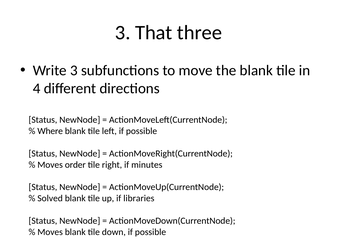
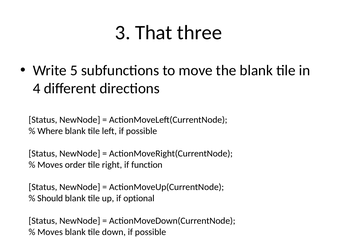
Write 3: 3 -> 5
minutes: minutes -> function
Solved: Solved -> Should
libraries: libraries -> optional
